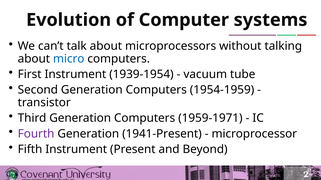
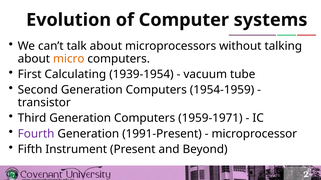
micro colour: blue -> orange
First Instrument: Instrument -> Calculating
1941-Present: 1941-Present -> 1991-Present
